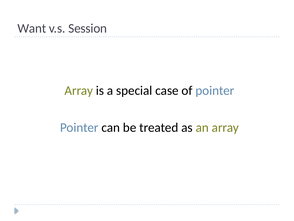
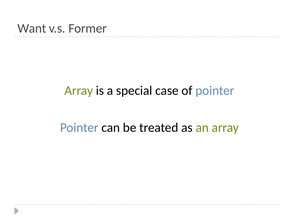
Session: Session -> Former
